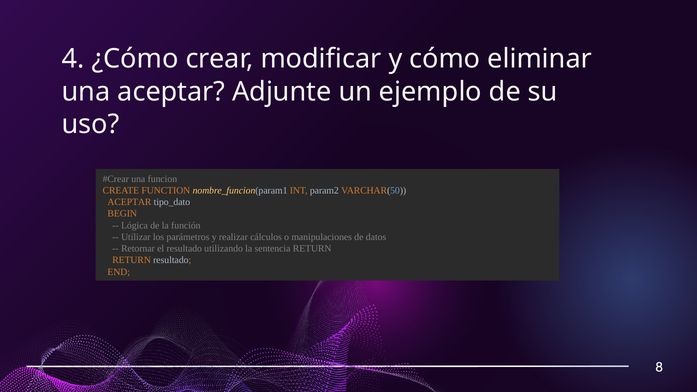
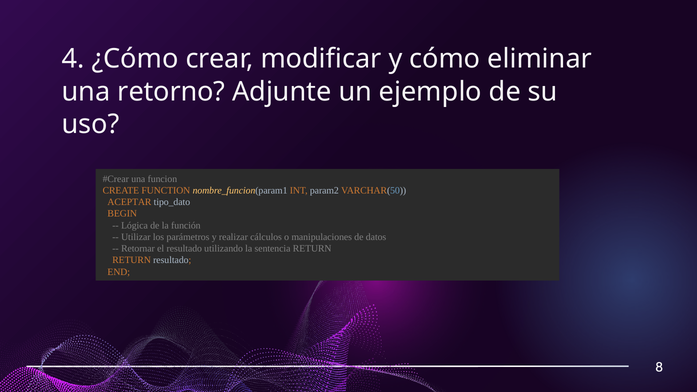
una aceptar: aceptar -> retorno
